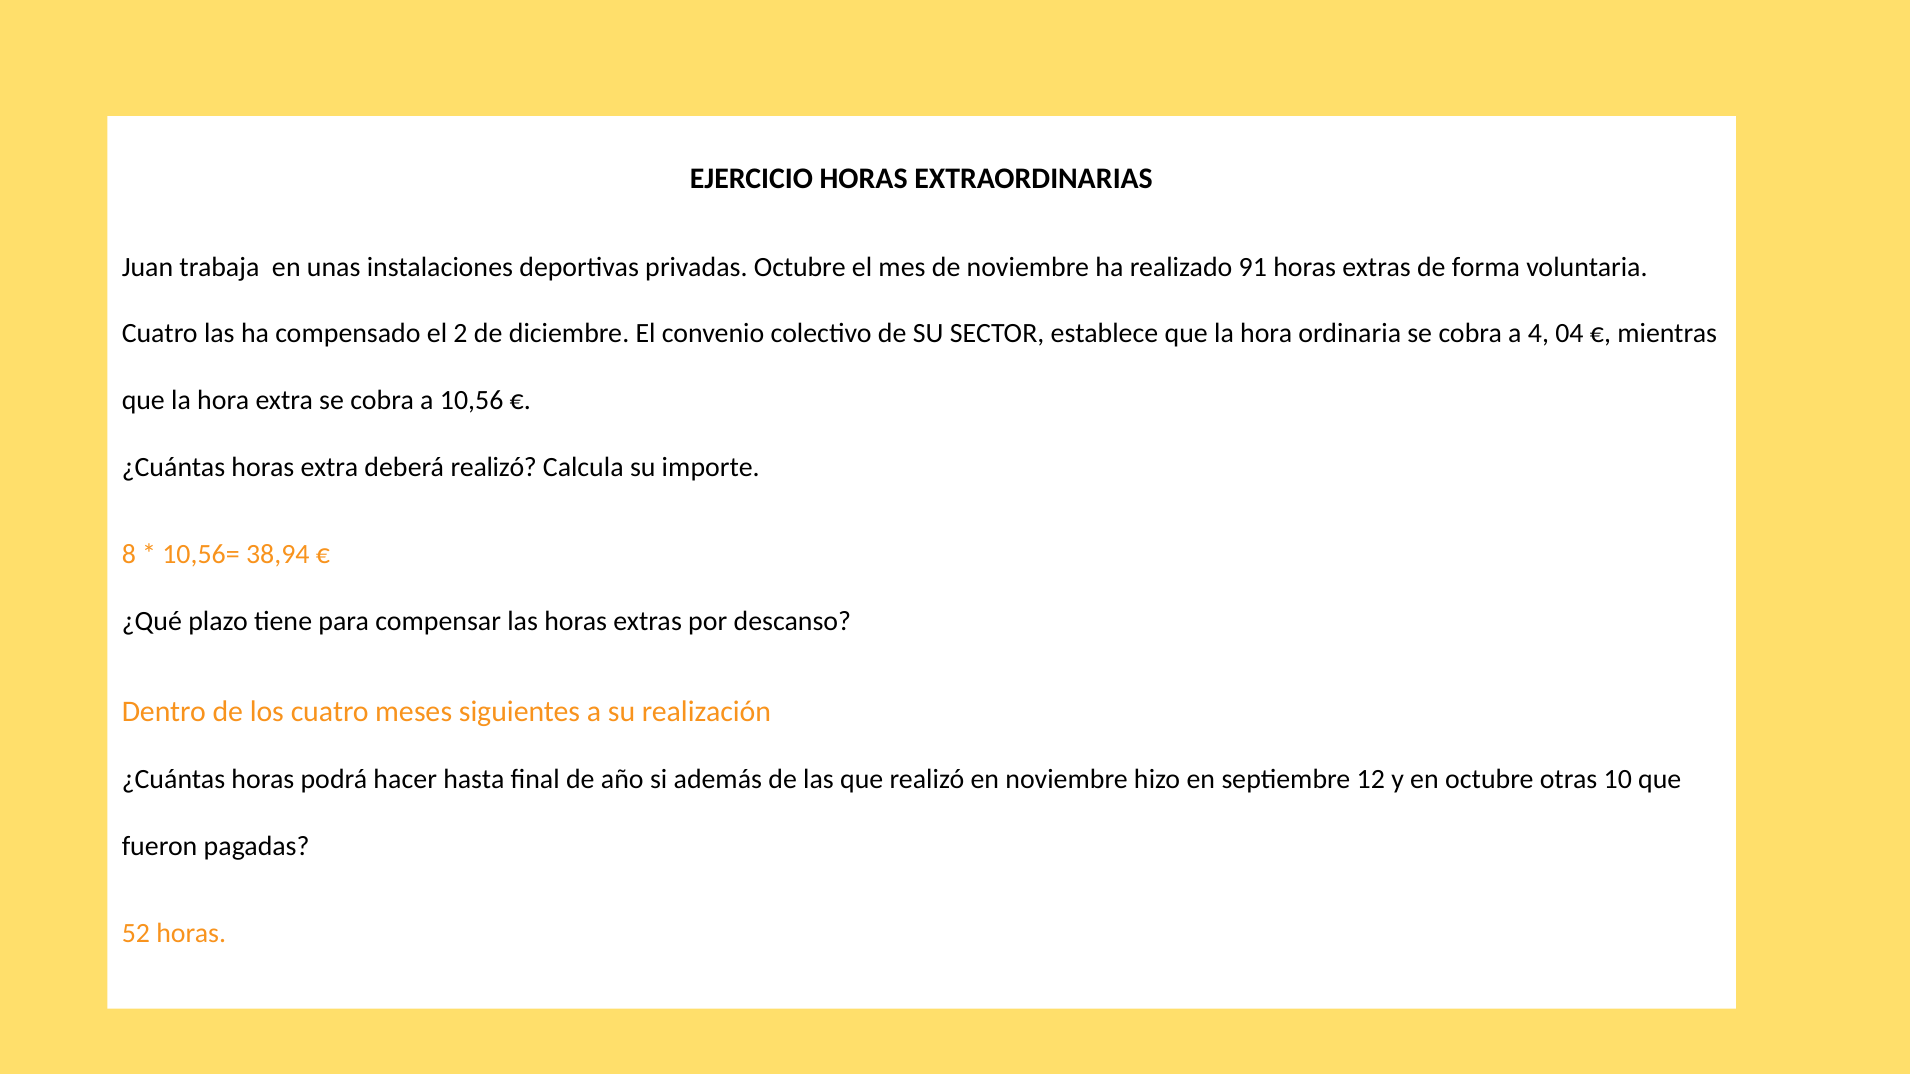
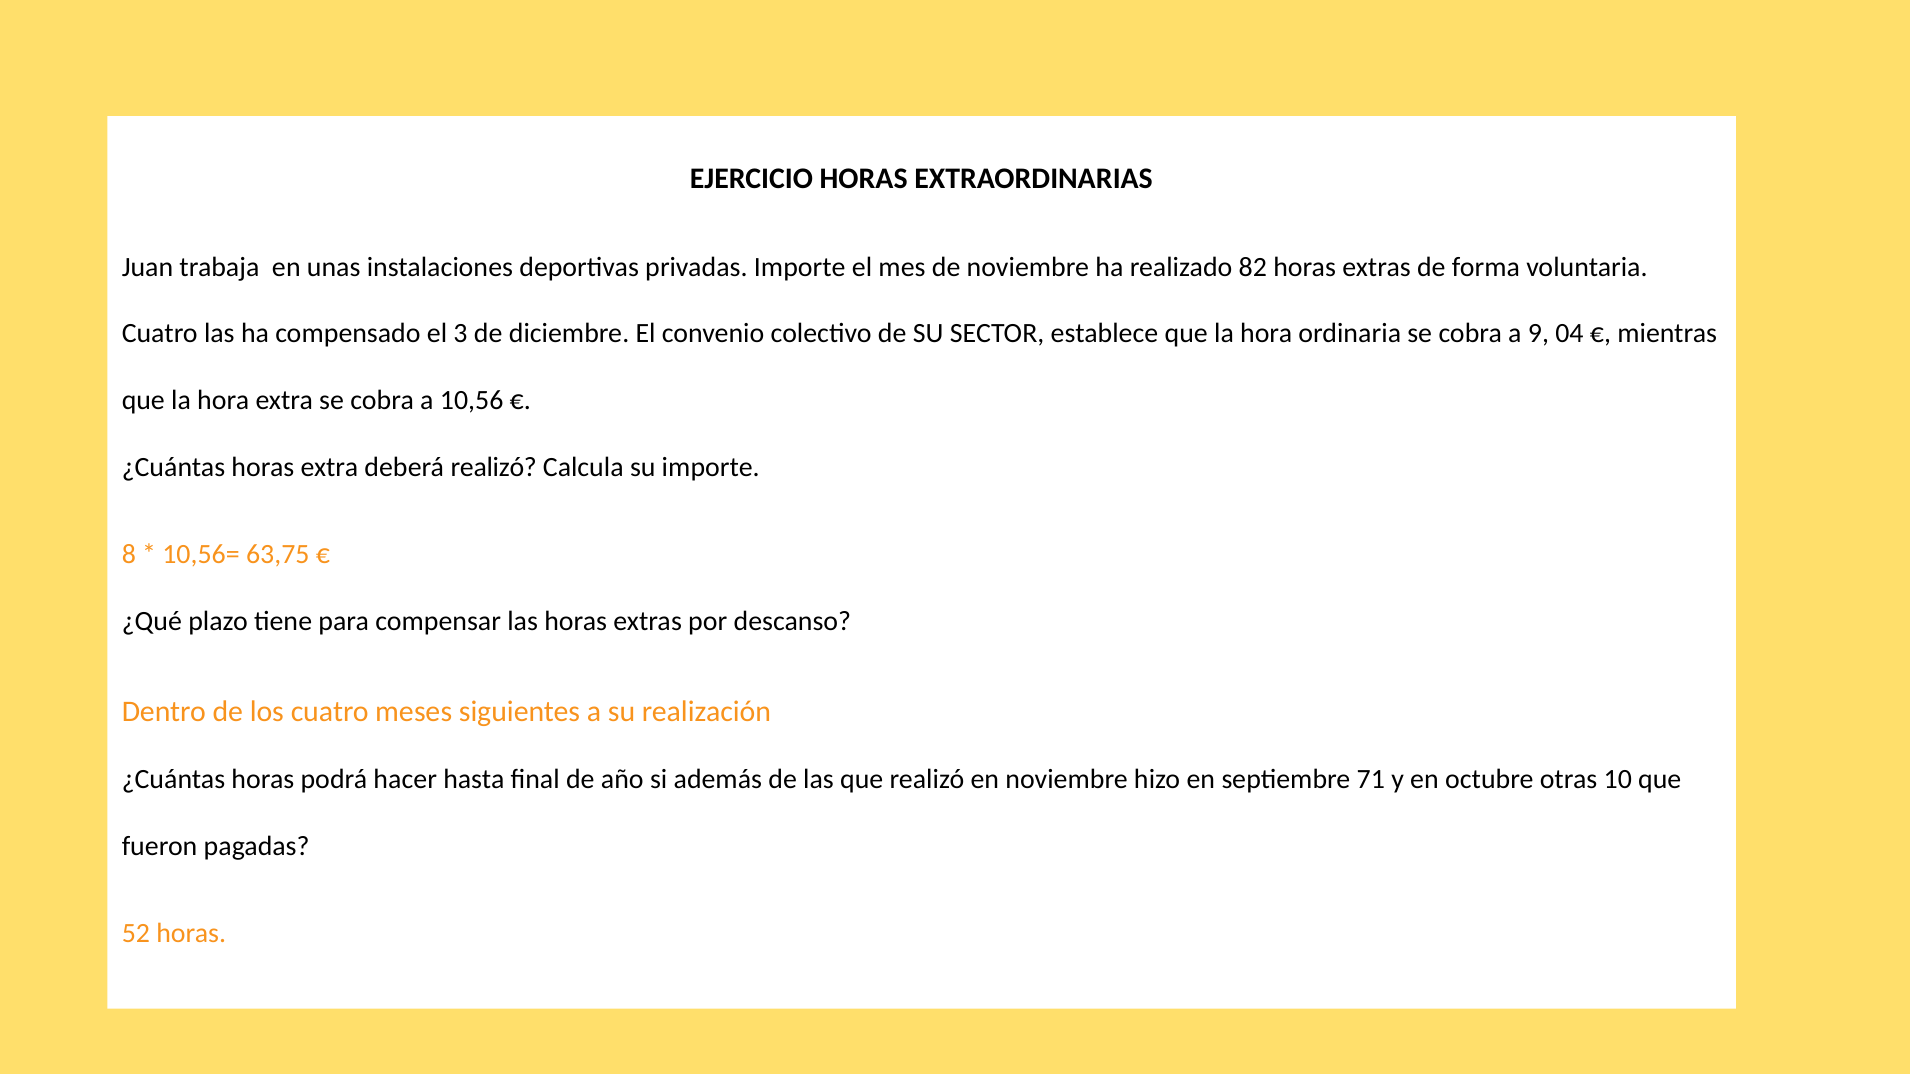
privadas Octubre: Octubre -> Importe
91: 91 -> 82
2: 2 -> 3
4: 4 -> 9
38,94: 38,94 -> 63,75
12: 12 -> 71
